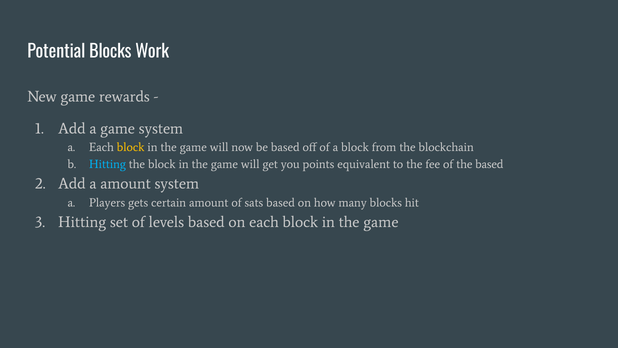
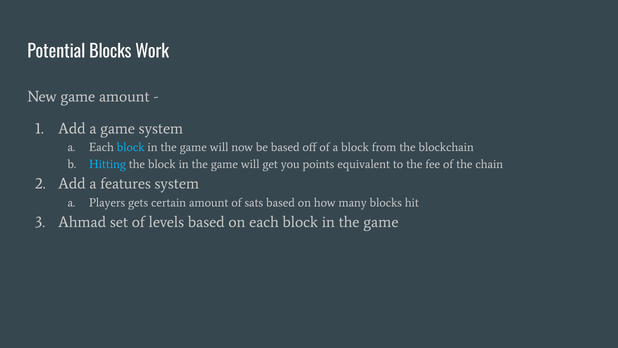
game rewards: rewards -> amount
block at (131, 147) colour: yellow -> light blue
the based: based -> chain
a amount: amount -> features
Hitting at (82, 222): Hitting -> Ahmad
